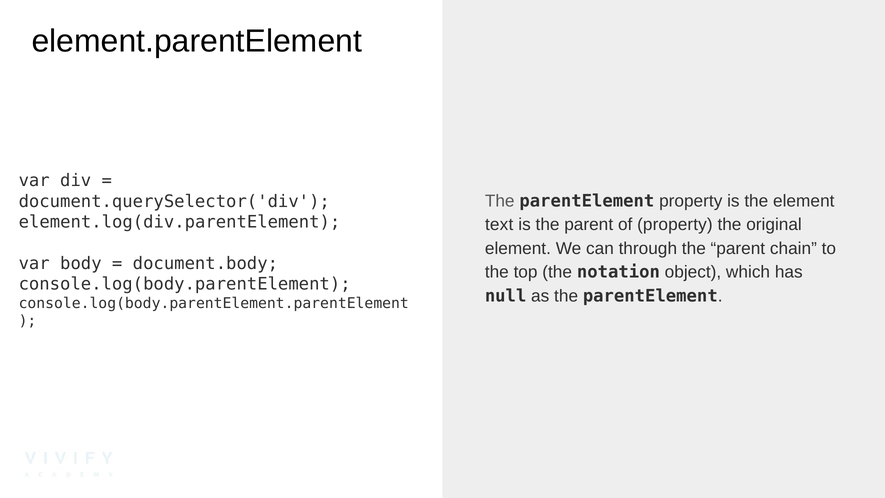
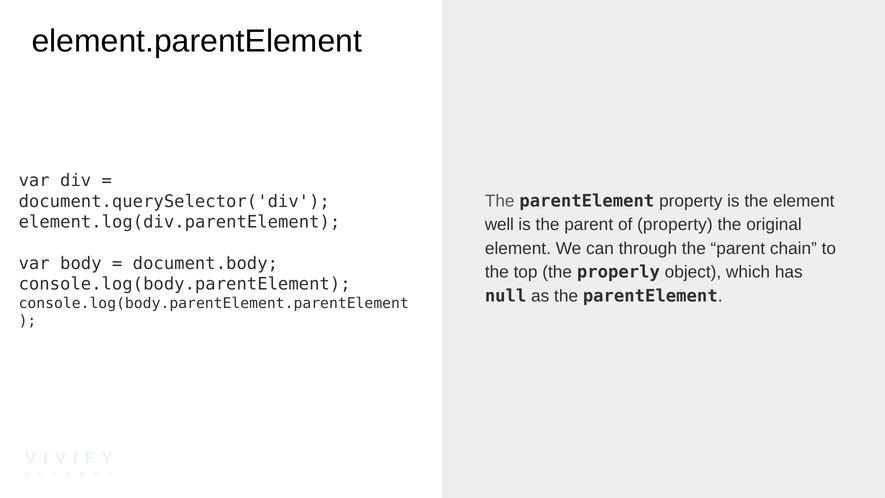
text: text -> well
notation: notation -> properly
